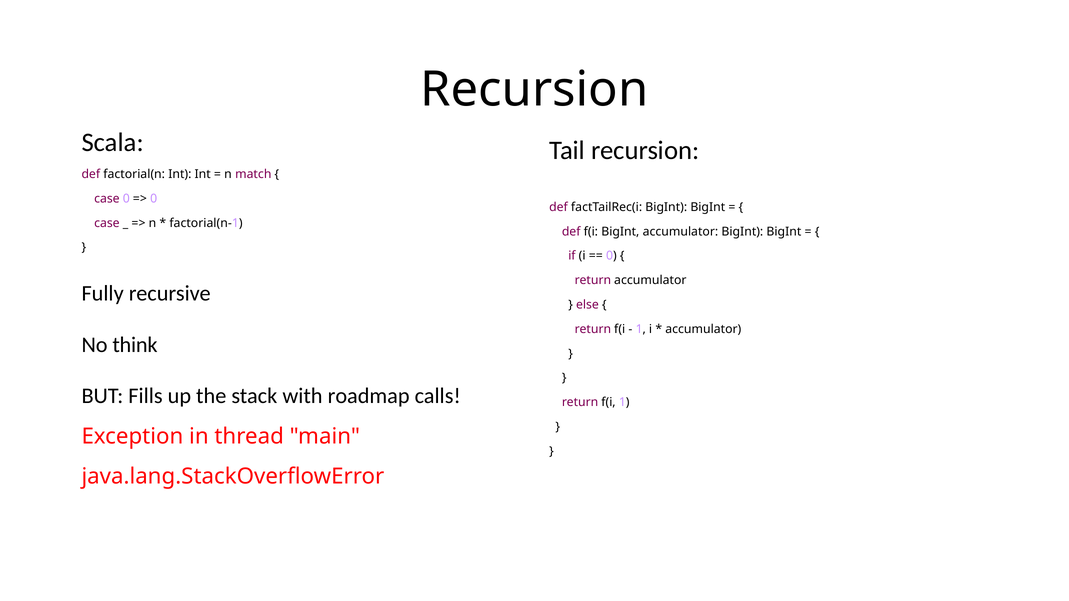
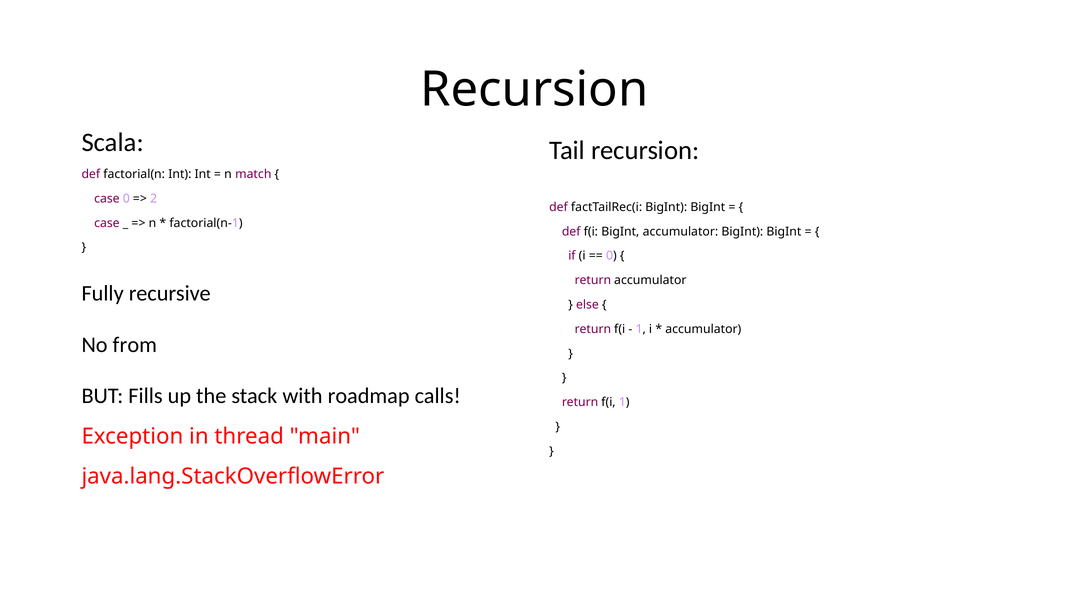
0 at (154, 199): 0 -> 2
think: think -> from
